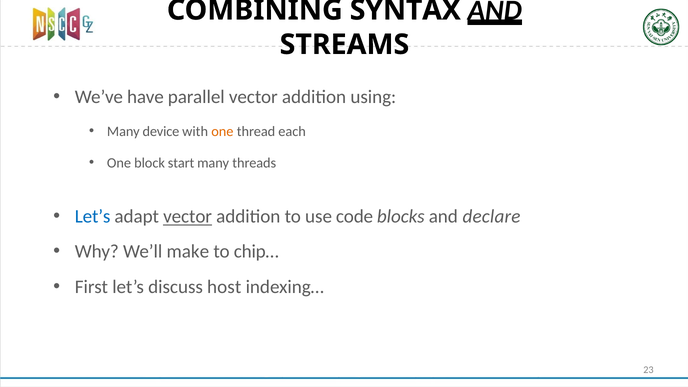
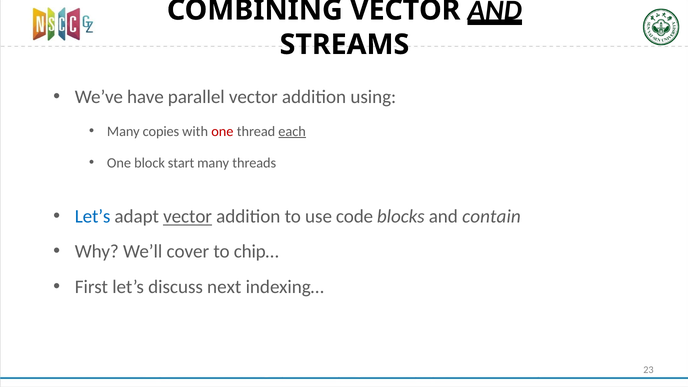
COMBINING SYNTAX: SYNTAX -> VECTOR
device: device -> copies
one at (222, 131) colour: orange -> red
each underline: none -> present
declare: declare -> contain
make: make -> cover
host: host -> next
